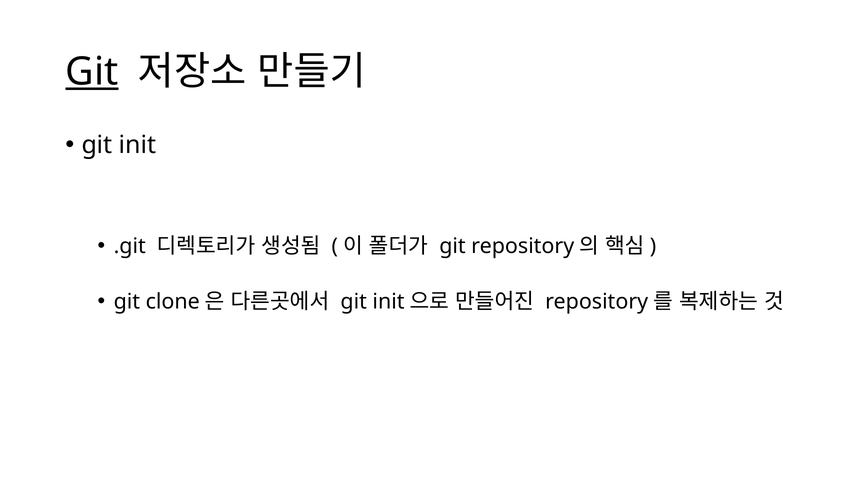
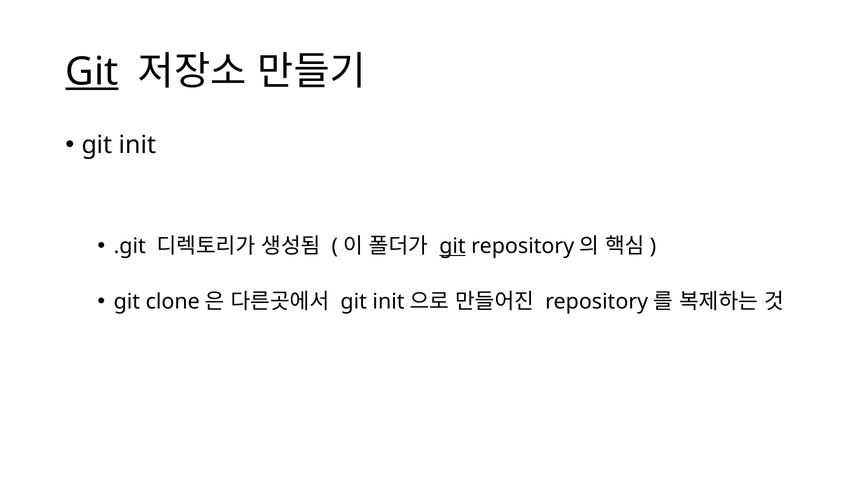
git at (452, 247) underline: none -> present
